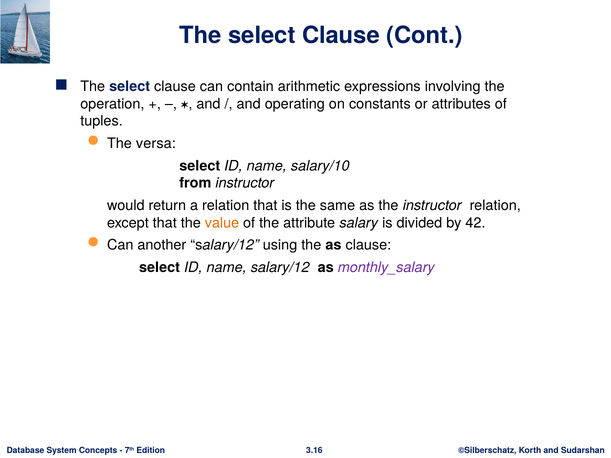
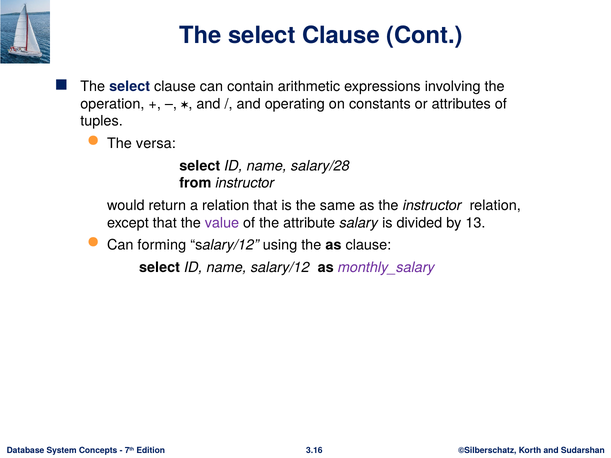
salary/10: salary/10 -> salary/28
value colour: orange -> purple
42: 42 -> 13
another: another -> forming
